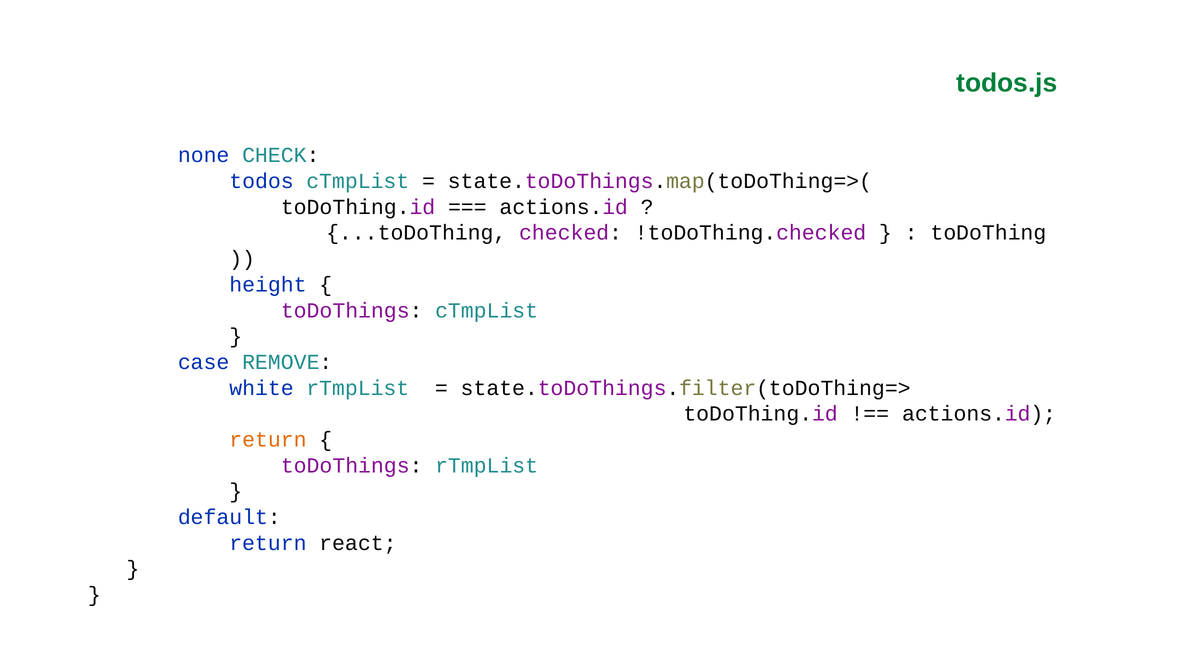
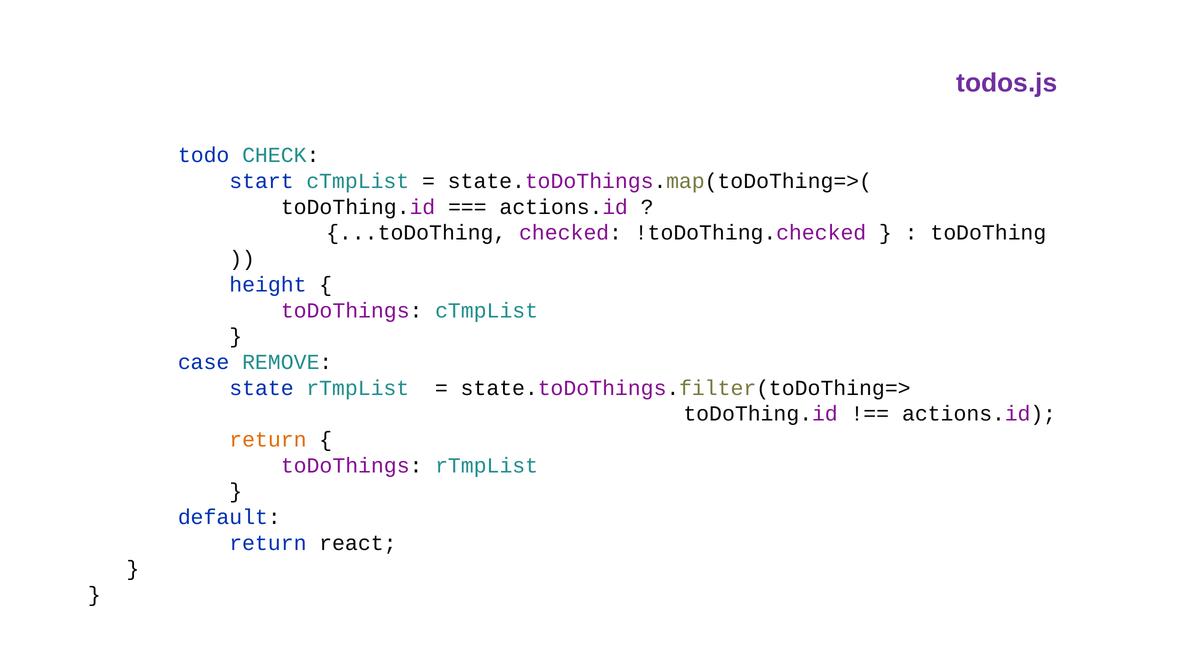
todos.js colour: green -> purple
none: none -> todo
todos: todos -> start
white: white -> state
